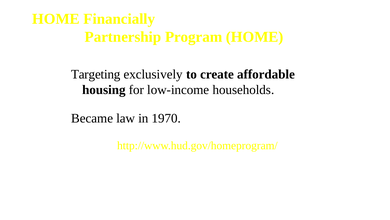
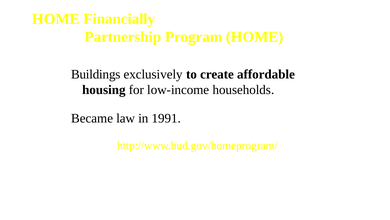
Targeting: Targeting -> Buildings
1970: 1970 -> 1991
